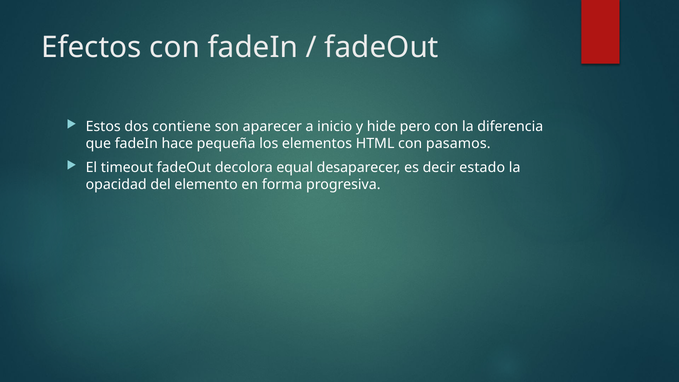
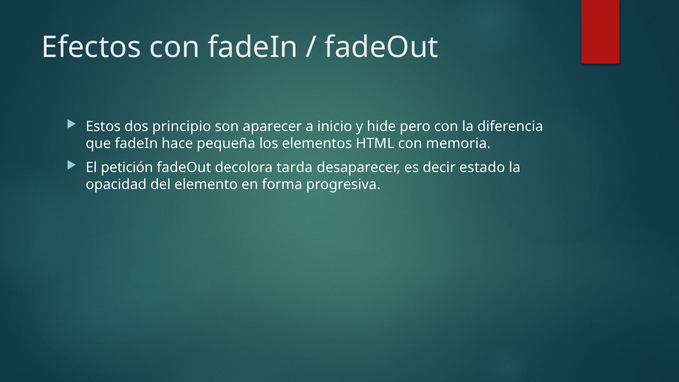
contiene: contiene -> principio
pasamos: pasamos -> memoria
timeout: timeout -> petición
equal: equal -> tarda
